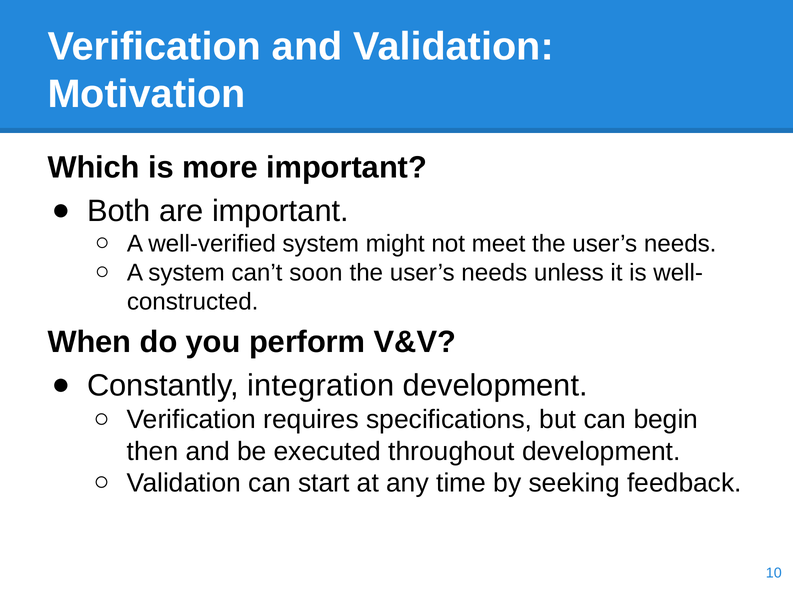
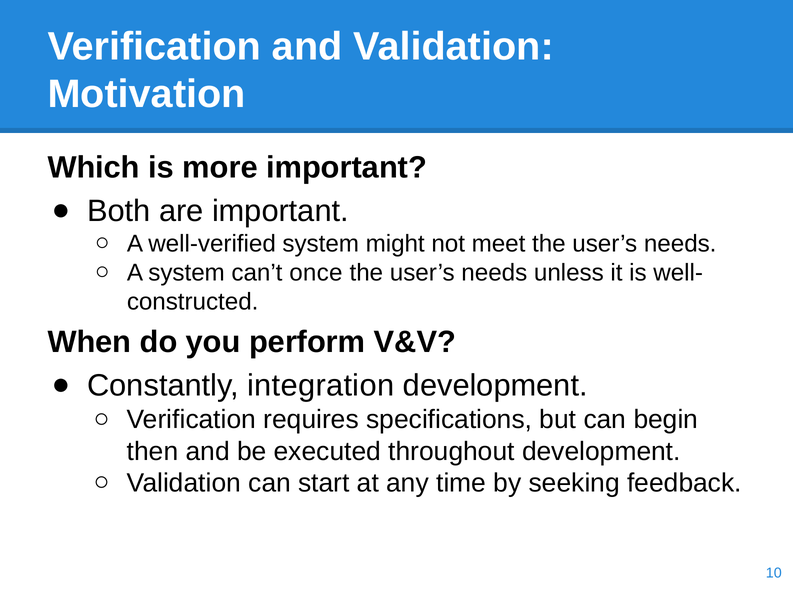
soon: soon -> once
